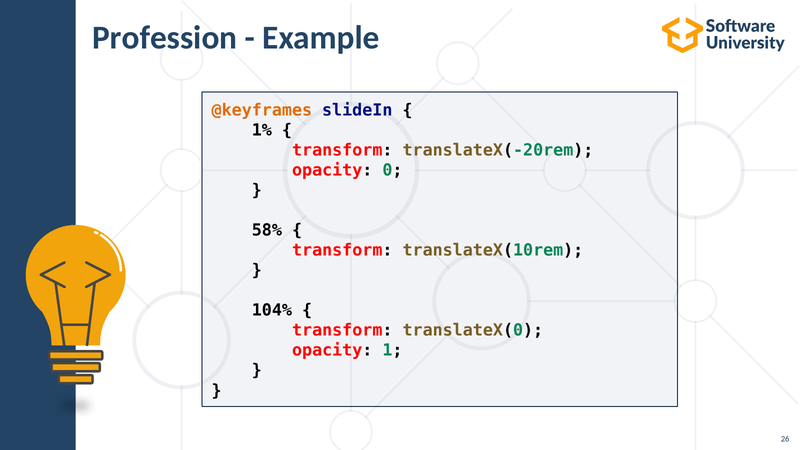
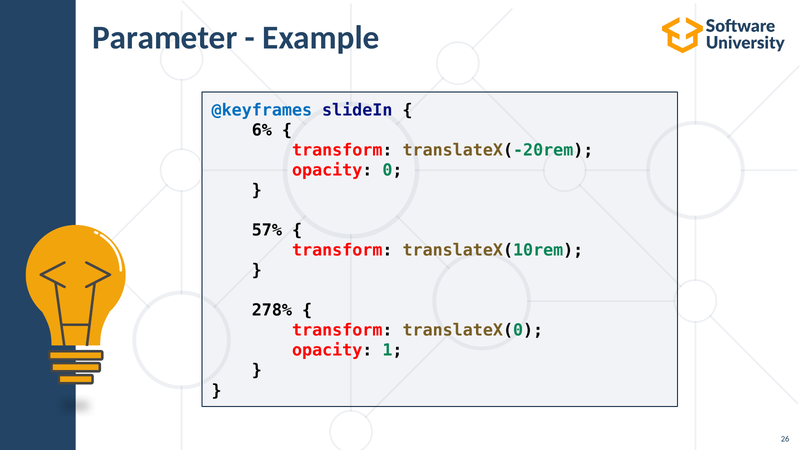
Profession: Profession -> Parameter
@keyframes colour: orange -> blue
1%: 1% -> 6%
58%: 58% -> 57%
104%: 104% -> 278%
